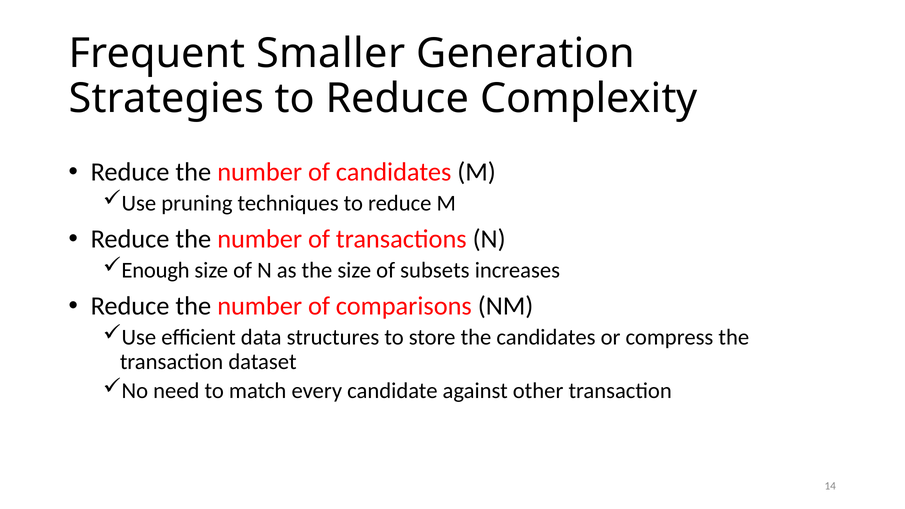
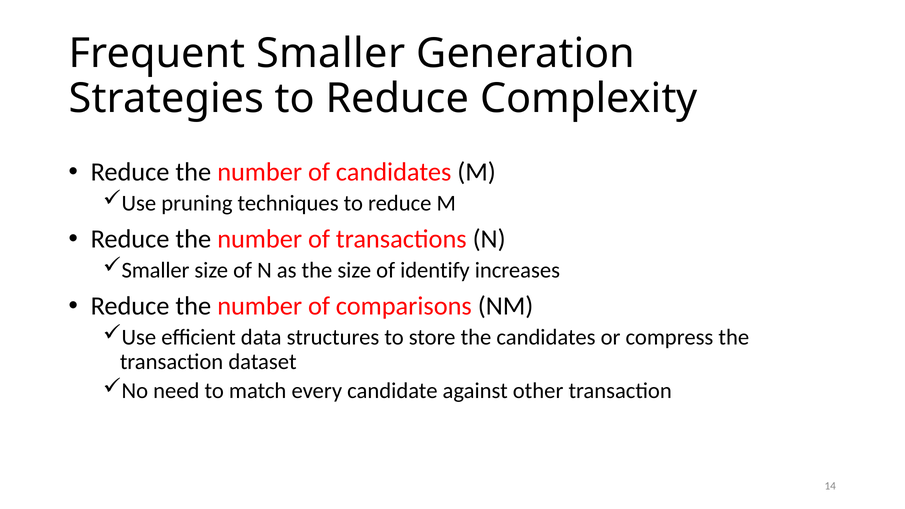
Enough at (156, 270): Enough -> Smaller
subsets: subsets -> identify
